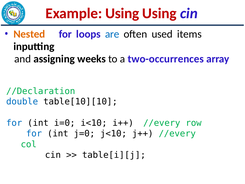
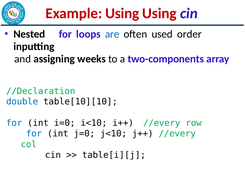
Nested colour: orange -> black
items: items -> order
two-occurrences: two-occurrences -> two-components
